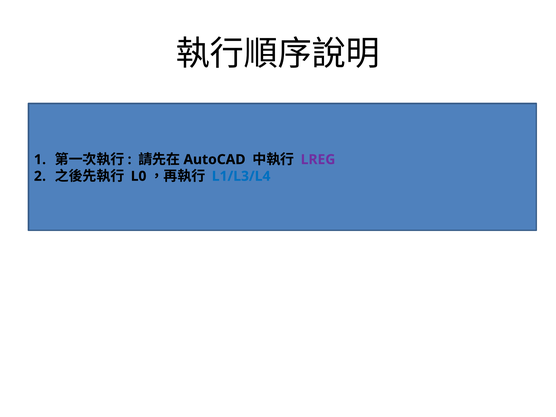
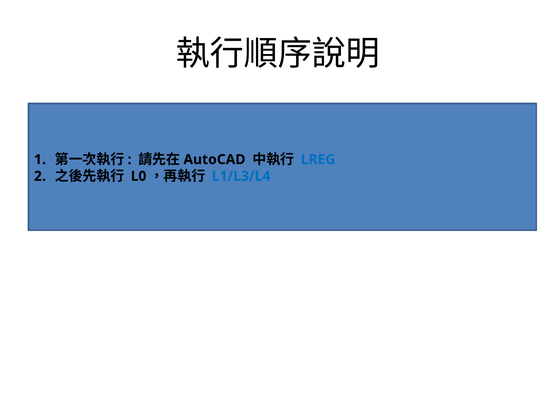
LREG colour: purple -> blue
